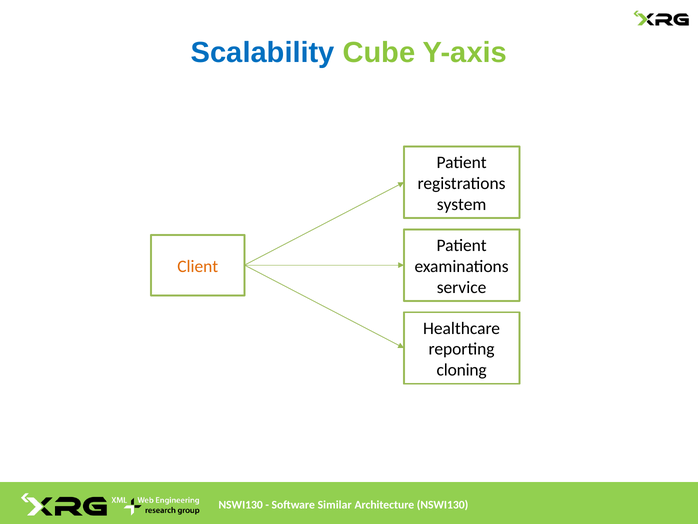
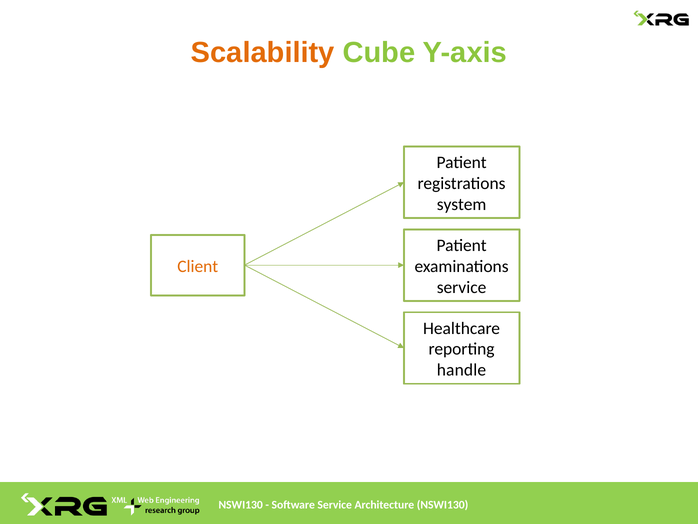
Scalability colour: blue -> orange
cloning: cloning -> handle
Software Similar: Similar -> Service
